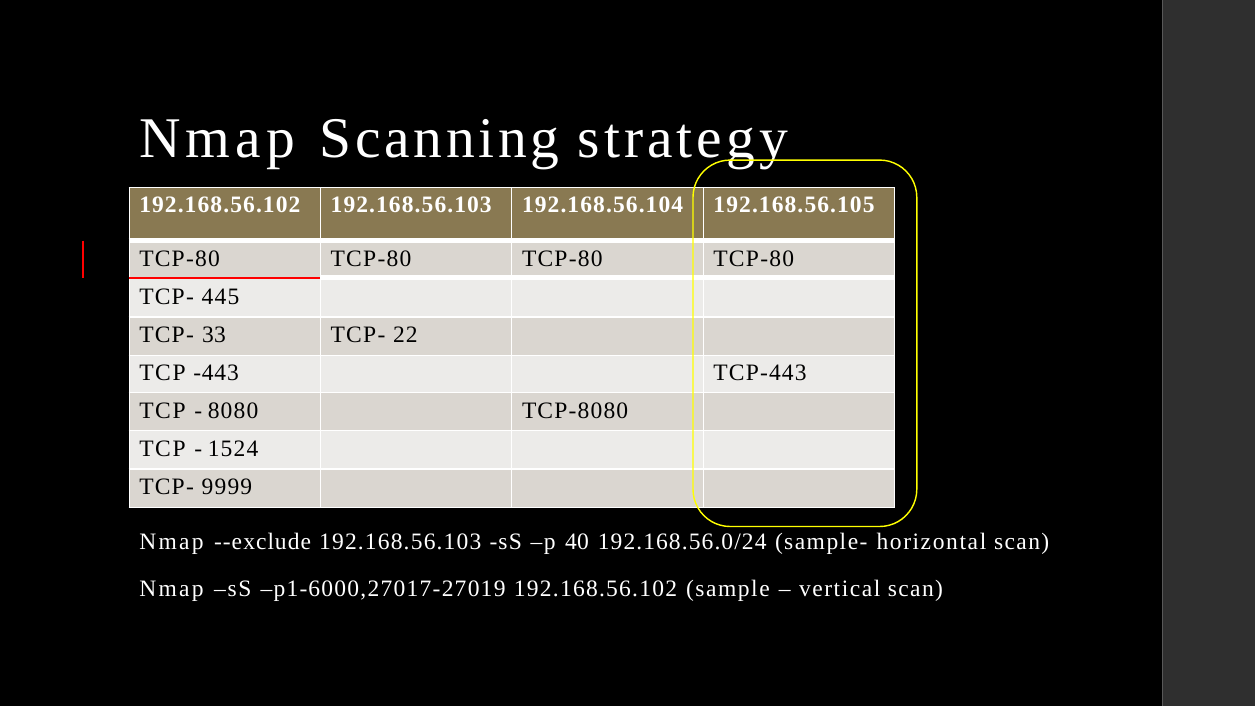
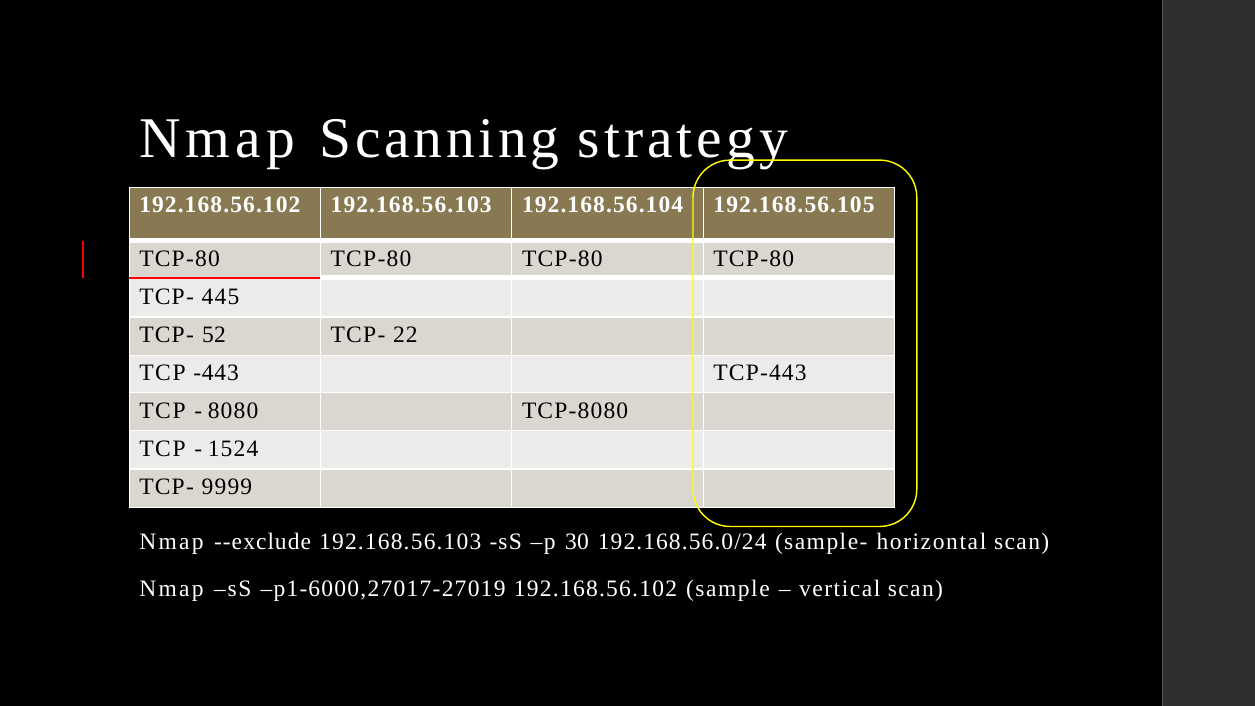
33: 33 -> 52
40: 40 -> 30
